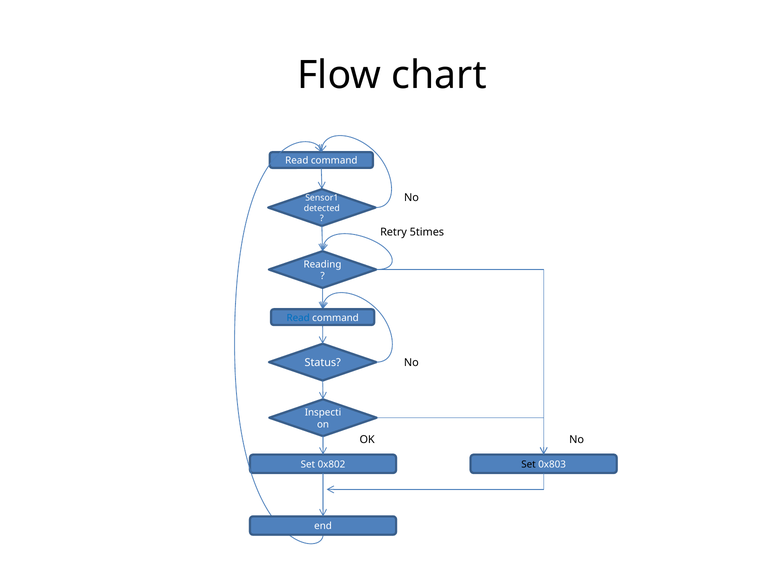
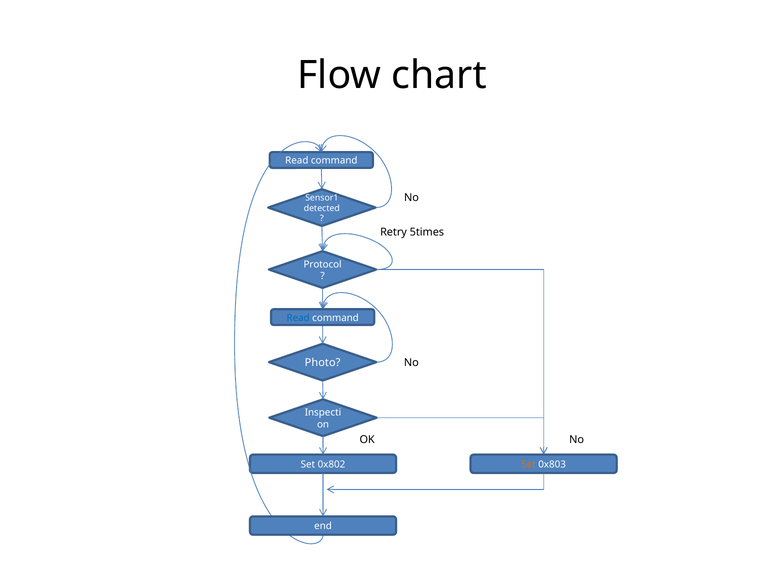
Reading: Reading -> Protocol
Status: Status -> Photo
Set at (529, 464) colour: black -> orange
